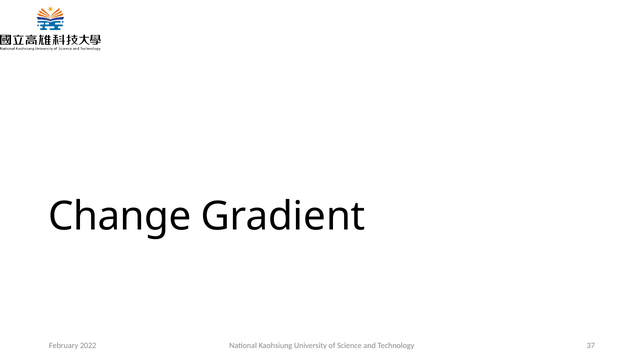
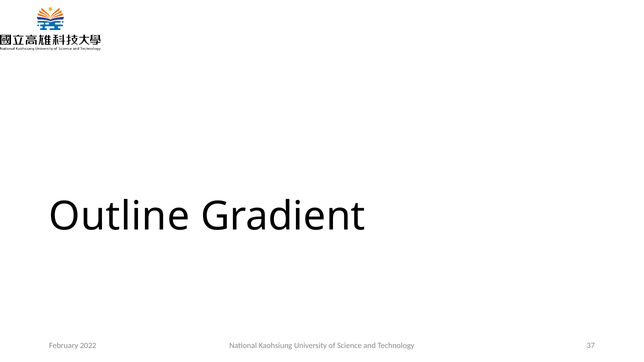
Change: Change -> Outline
